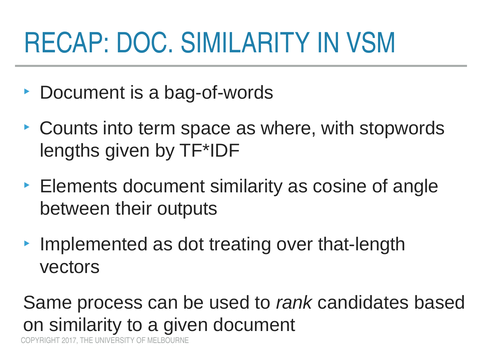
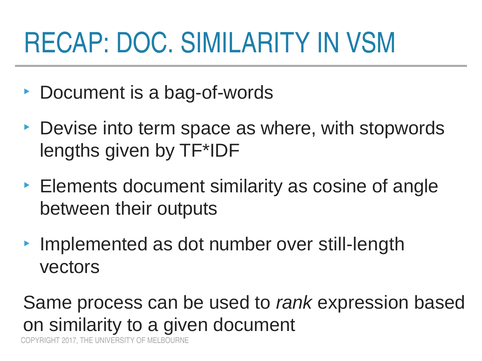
Counts: Counts -> Devise
treating: treating -> number
that-length: that-length -> still-length
candidates: candidates -> expression
